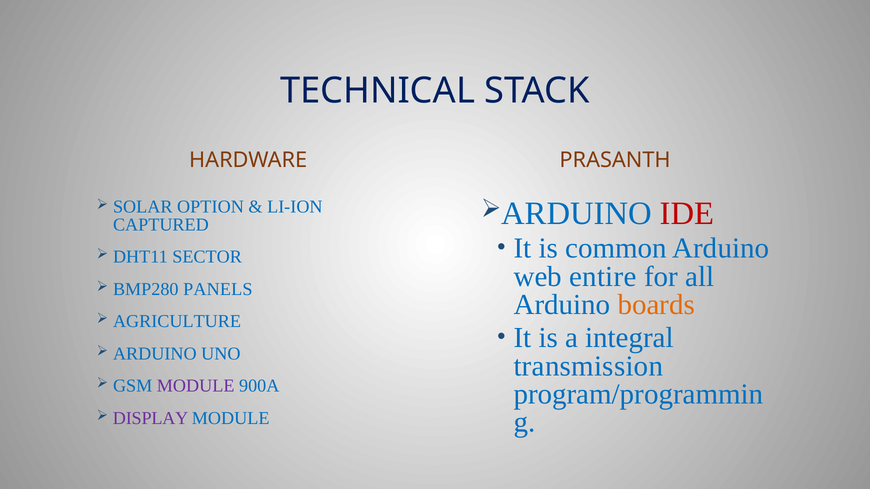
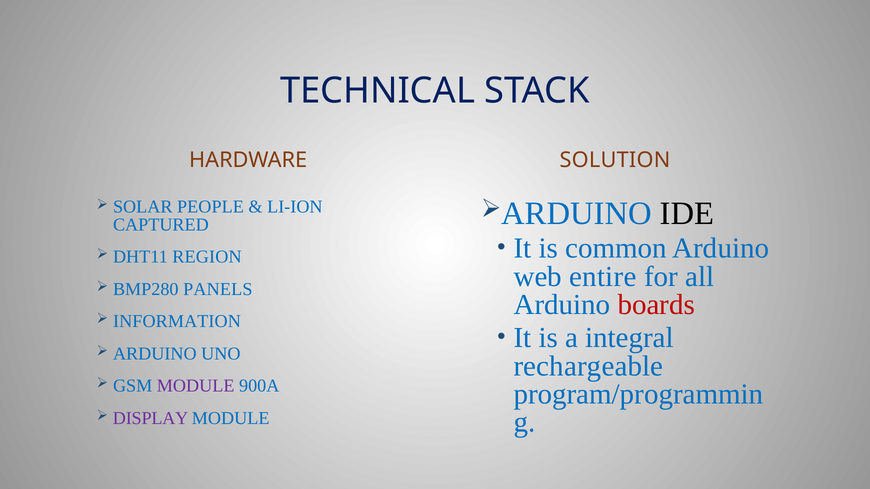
PRASANTH: PRASANTH -> SOLUTION
IDE colour: red -> black
OPTION: OPTION -> PEOPLE
SECTOR: SECTOR -> REGION
boards colour: orange -> red
AGRICULTURE: AGRICULTURE -> INFORMATION
transmission: transmission -> rechargeable
